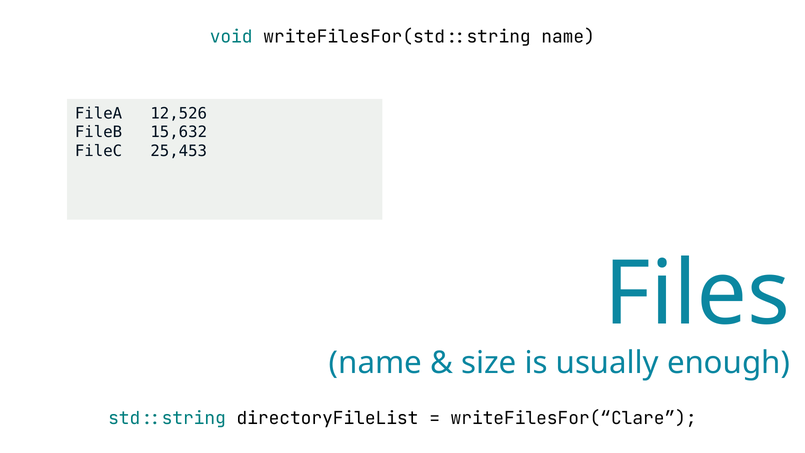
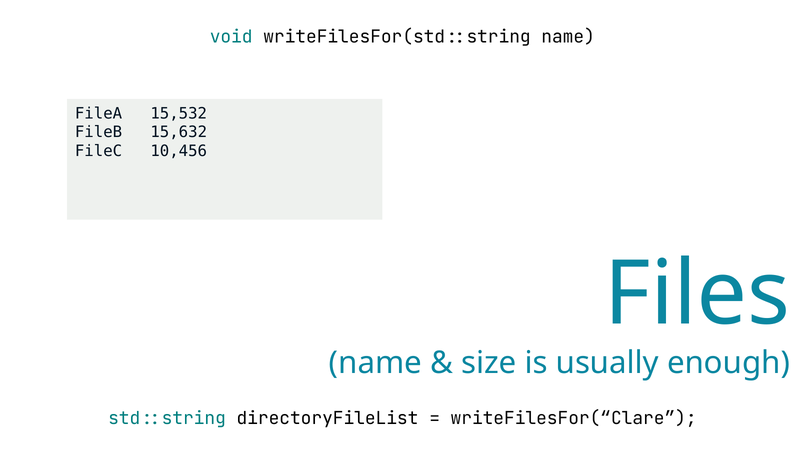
12,526: 12,526 -> 15,532
25,453: 25,453 -> 10,456
